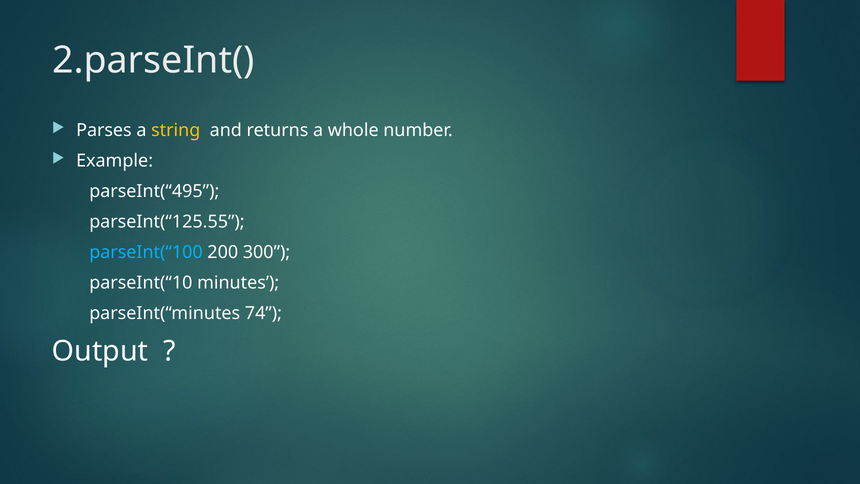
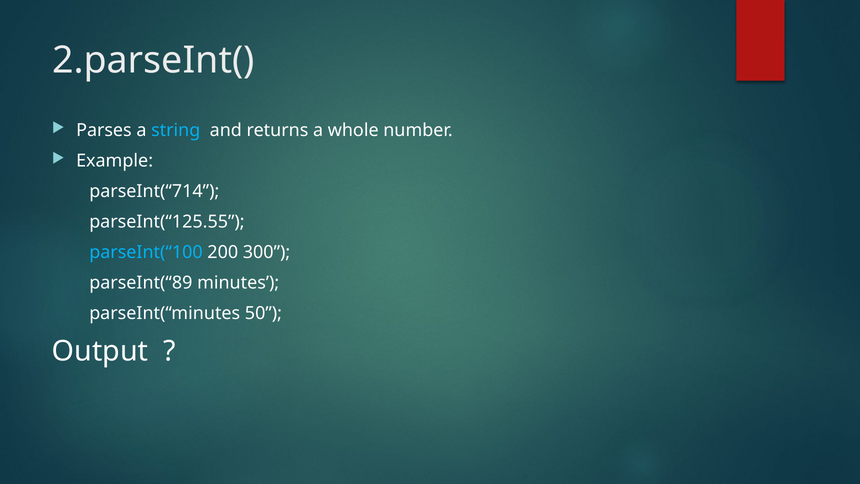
string colour: yellow -> light blue
parseInt(“495: parseInt(“495 -> parseInt(“714
parseInt(“10: parseInt(“10 -> parseInt(“89
74: 74 -> 50
